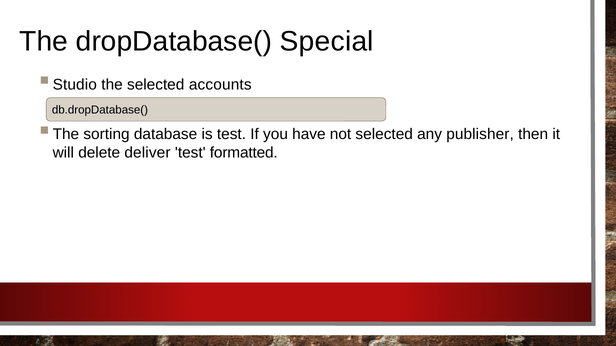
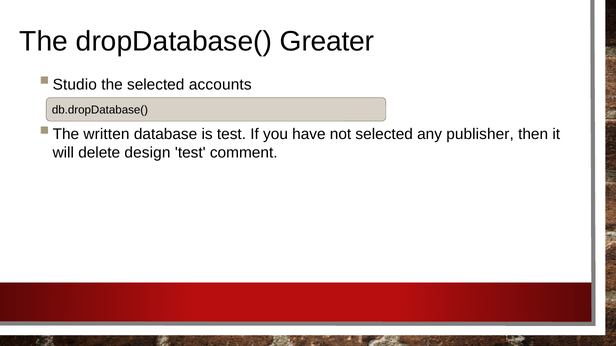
Special: Special -> Greater
sorting: sorting -> written
deliver: deliver -> design
formatted: formatted -> comment
